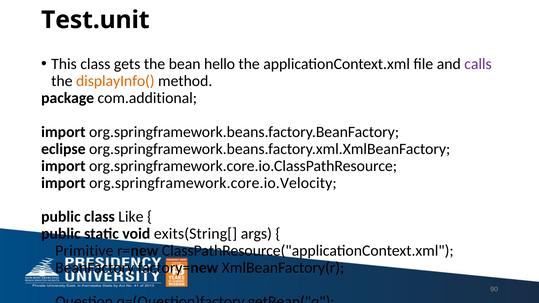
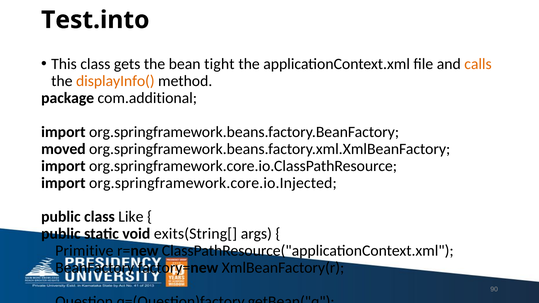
Test.unit: Test.unit -> Test.into
hello: hello -> tight
calls colour: purple -> orange
eclipse: eclipse -> moved
org.springframework.core.io.Velocity: org.springframework.core.io.Velocity -> org.springframework.core.io.Injected
